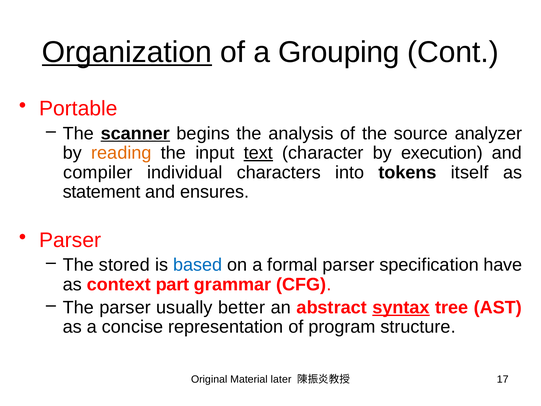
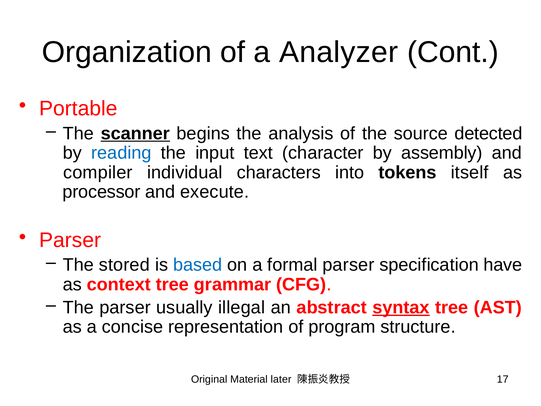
Organization underline: present -> none
Grouping: Grouping -> Analyzer
analyzer: analyzer -> detected
reading colour: orange -> blue
text underline: present -> none
execution: execution -> assembly
statement: statement -> processor
ensures: ensures -> execute
context part: part -> tree
better: better -> illegal
